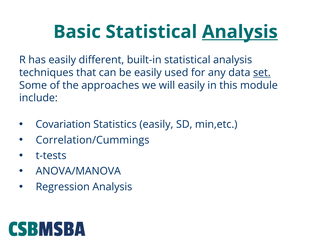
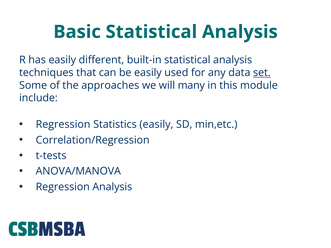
Analysis at (240, 32) underline: present -> none
will easily: easily -> many
Covariation at (63, 125): Covariation -> Regression
Correlation/Cummings: Correlation/Cummings -> Correlation/Regression
